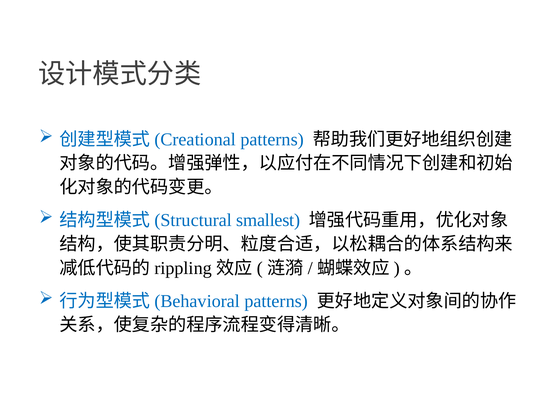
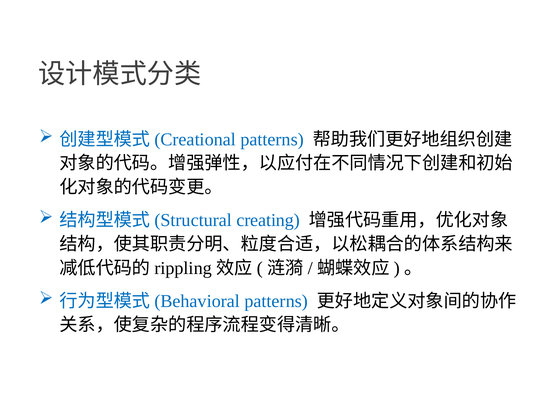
smallest: smallest -> creating
